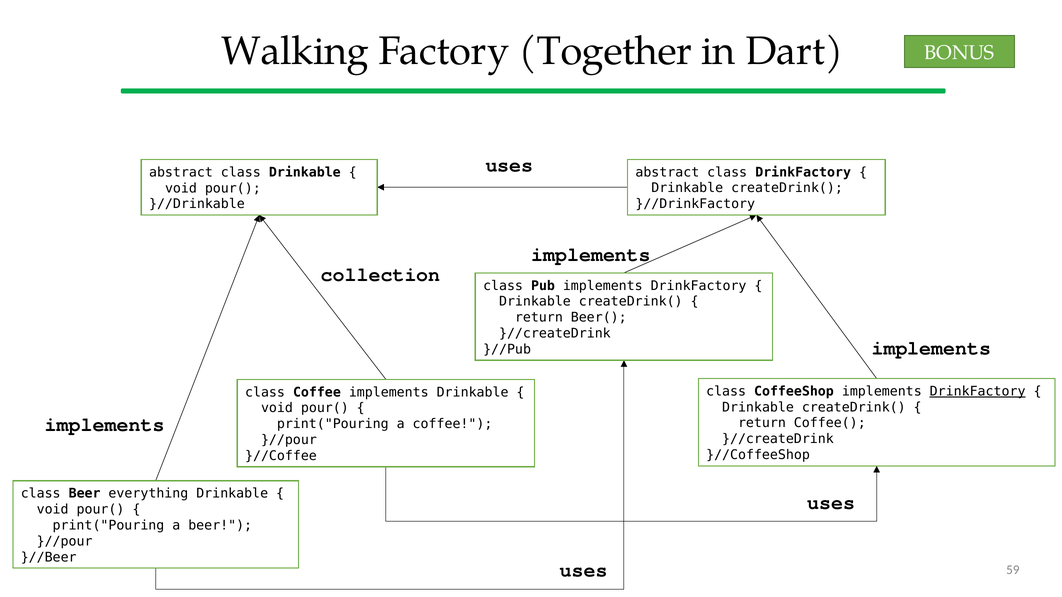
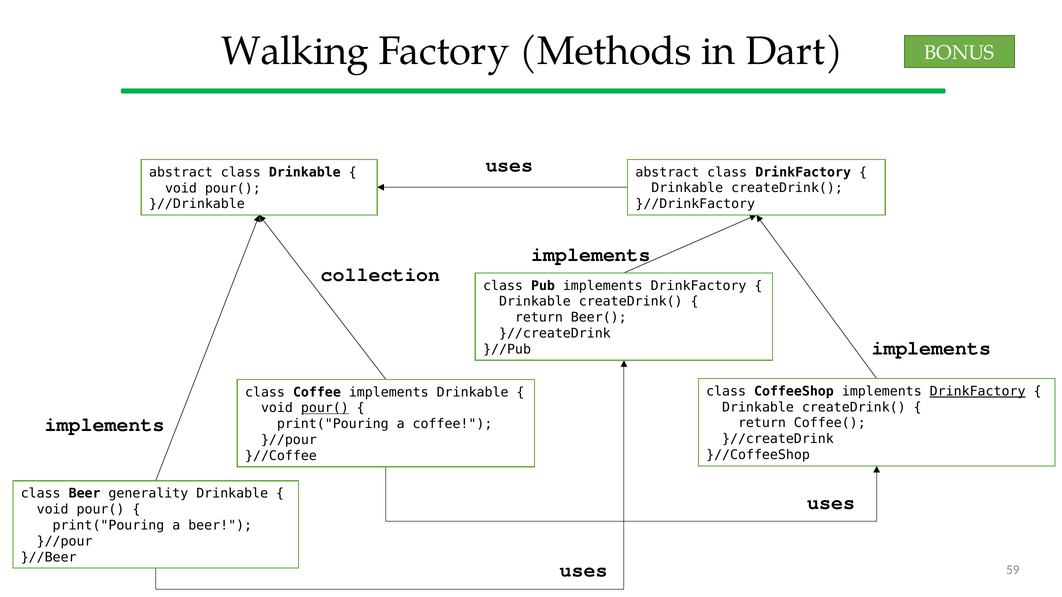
Together: Together -> Methods
pour( at (325, 408) underline: none -> present
everything: everything -> generality
